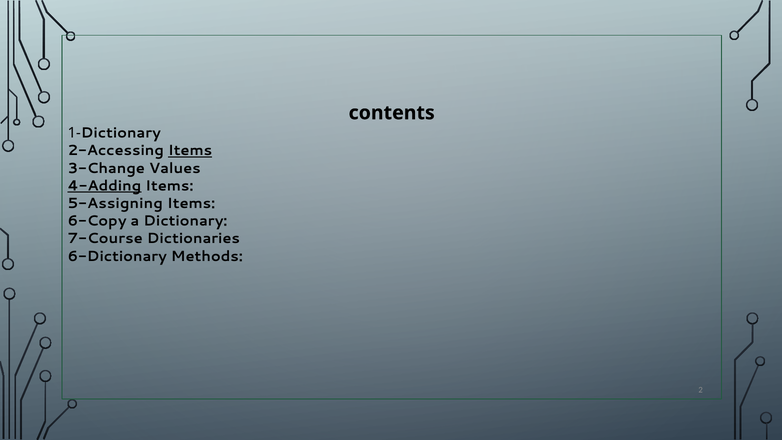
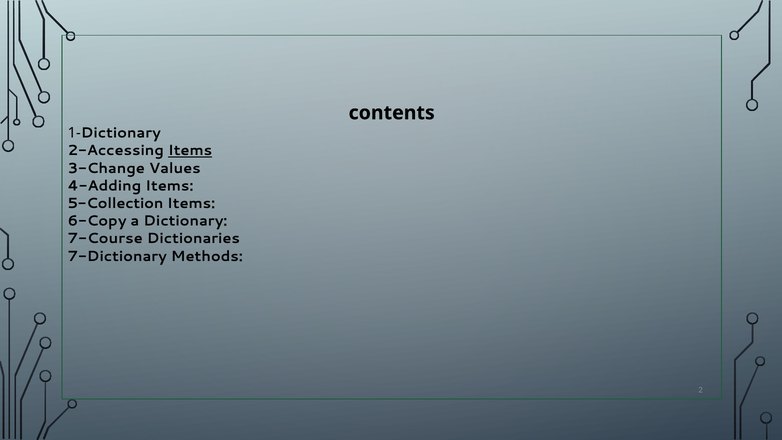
4-Adding underline: present -> none
5-Assigning: 5-Assigning -> 5-Collection
6-Dictionary: 6-Dictionary -> 7-Dictionary
